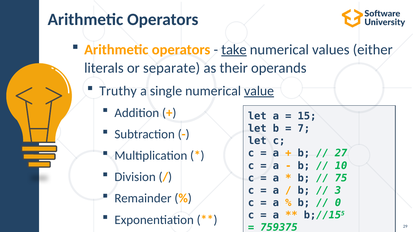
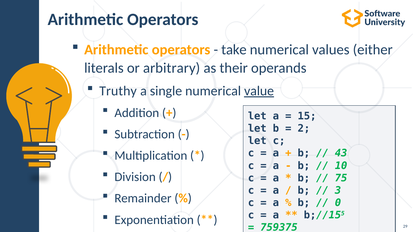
take underline: present -> none
separate: separate -> arbitrary
7: 7 -> 2
27: 27 -> 43
